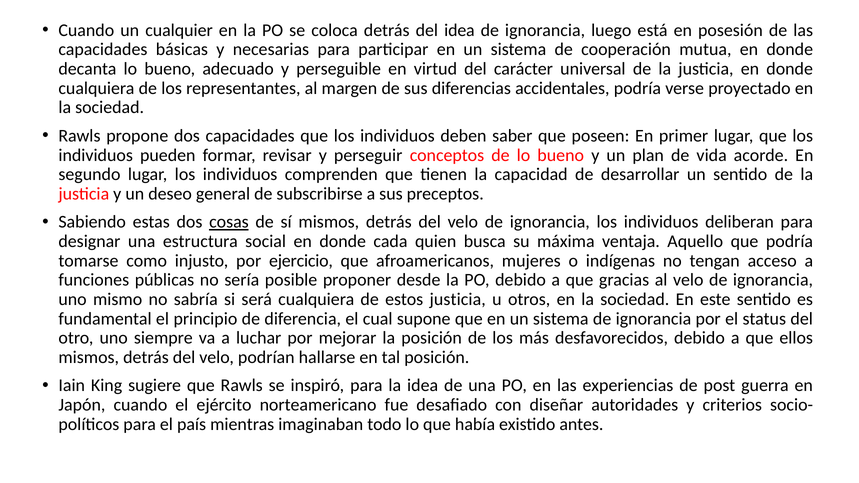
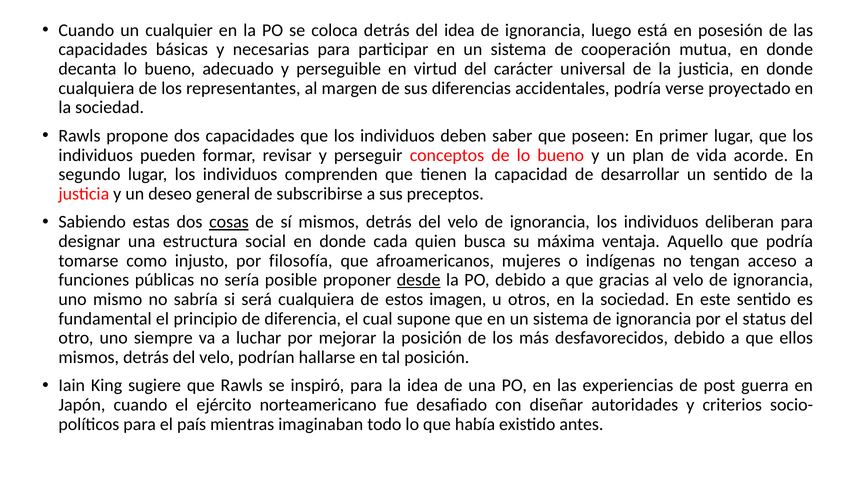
ejercicio: ejercicio -> filosofía
desde underline: none -> present
estos justicia: justicia -> imagen
